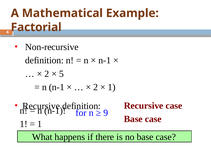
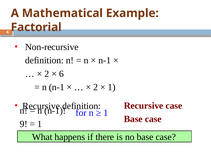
5: 5 -> 6
9 at (106, 113): 9 -> 1
1 at (24, 124): 1 -> 9
